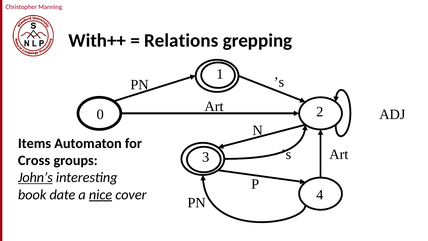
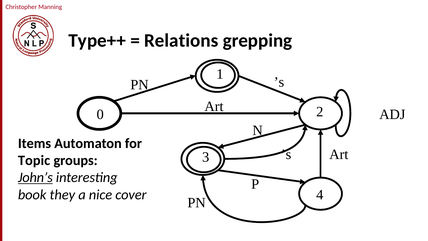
With++: With++ -> Type++
Cross: Cross -> Topic
date: date -> they
nice underline: present -> none
